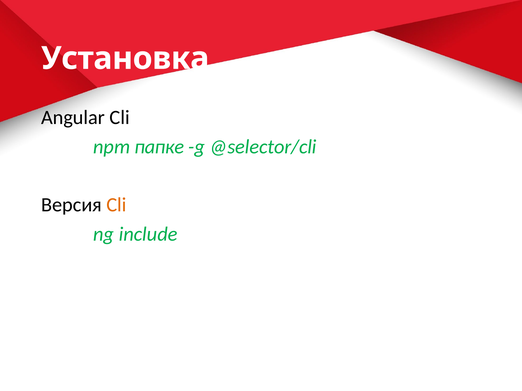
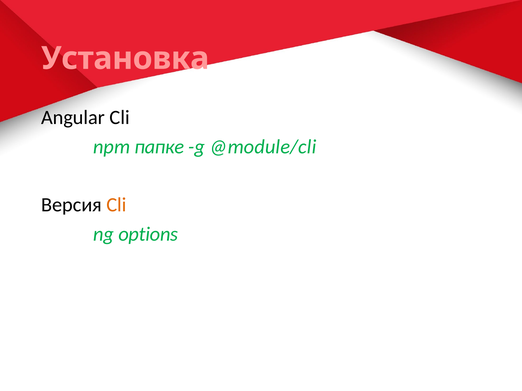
Установка colour: white -> pink
@selector/cli: @selector/cli -> @module/cli
include: include -> options
